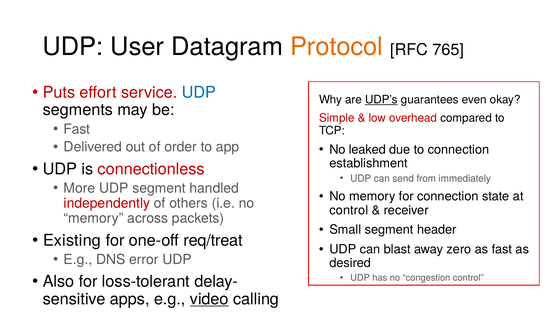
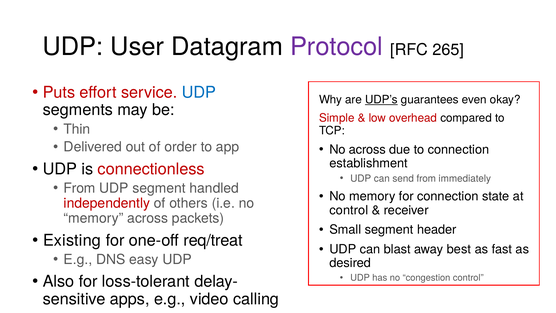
Protocol colour: orange -> purple
765: 765 -> 265
Fast at (77, 129): Fast -> Thin
No leaked: leaked -> across
More at (79, 188): More -> From
zero: zero -> best
error: error -> easy
video underline: present -> none
